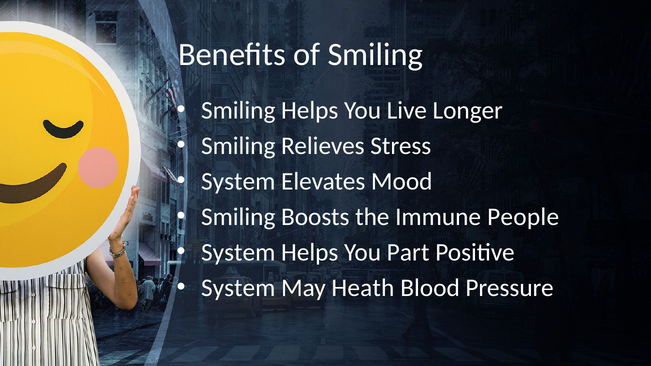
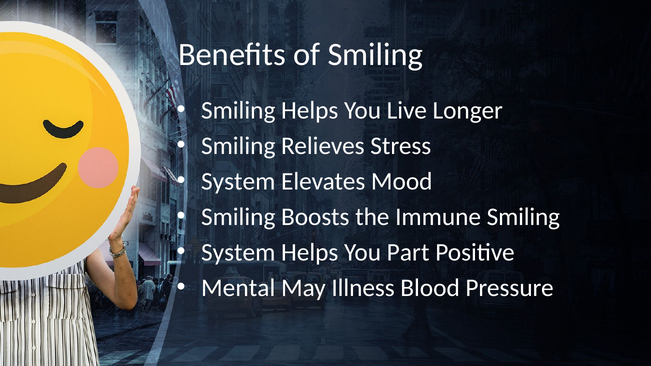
Immune People: People -> Smiling
System at (238, 288): System -> Mental
Heath: Heath -> Illness
